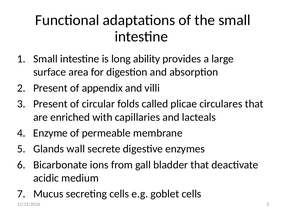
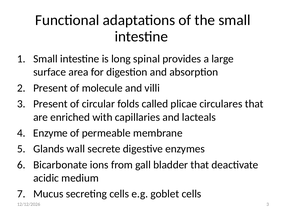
ability: ability -> spinal
appendix: appendix -> molecule
